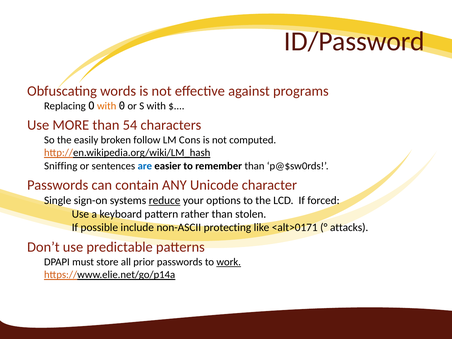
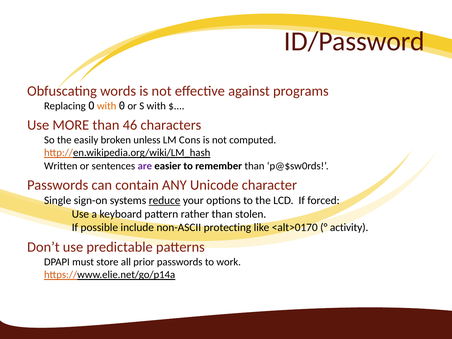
54: 54 -> 46
follow: follow -> unless
Sniffing: Sniffing -> Written
are colour: blue -> purple
<alt>0171: <alt>0171 -> <alt>0170
attacks: attacks -> activity
work underline: present -> none
